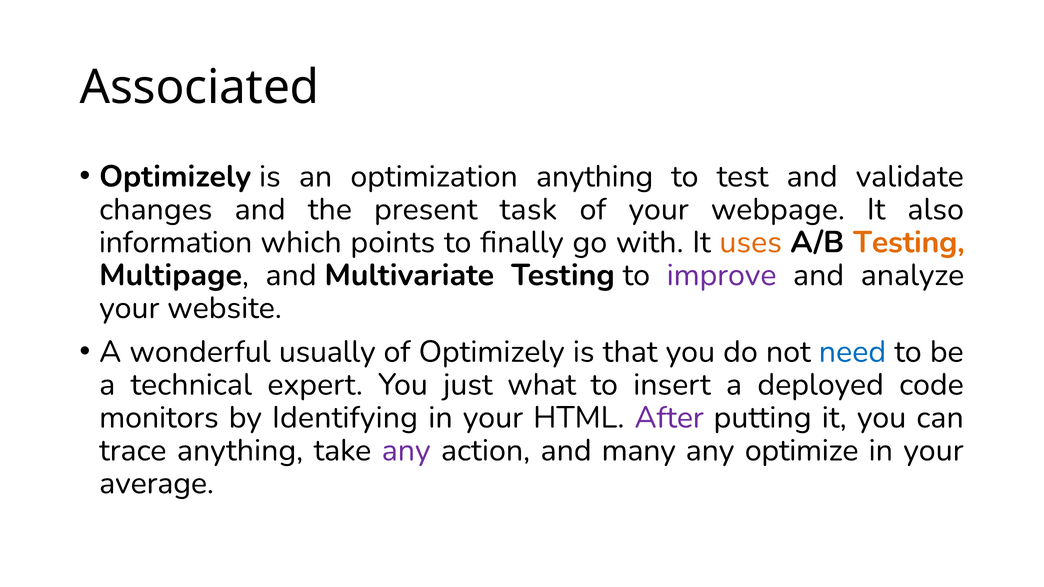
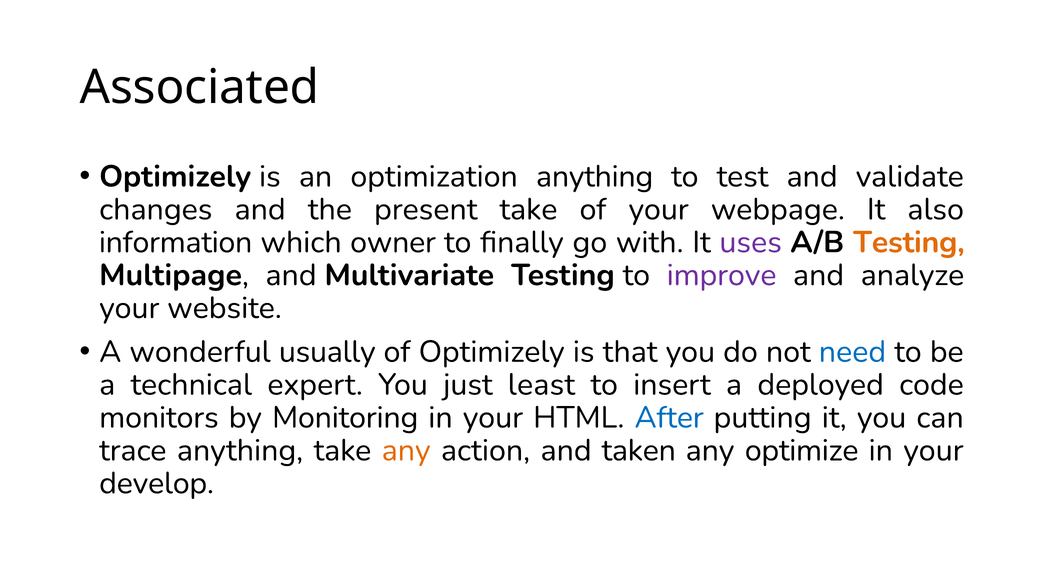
present task: task -> take
points: points -> owner
uses colour: orange -> purple
what: what -> least
Identifying: Identifying -> Monitoring
After colour: purple -> blue
any at (406, 451) colour: purple -> orange
many: many -> taken
average: average -> develop
